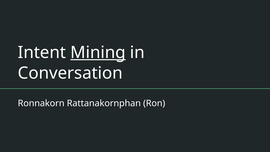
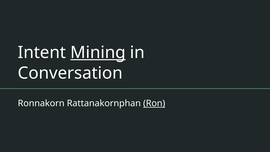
Ron underline: none -> present
